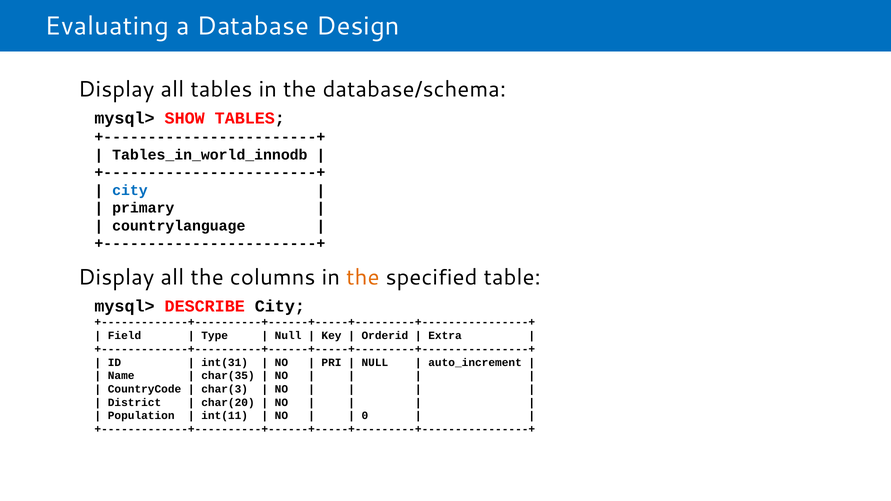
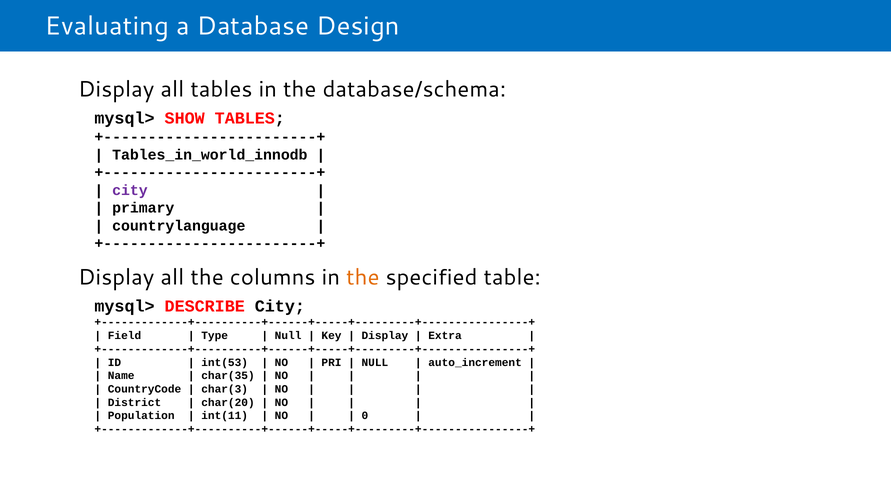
city at (130, 190) colour: blue -> purple
Orderid at (385, 336): Orderid -> Display
int(31: int(31 -> int(53
